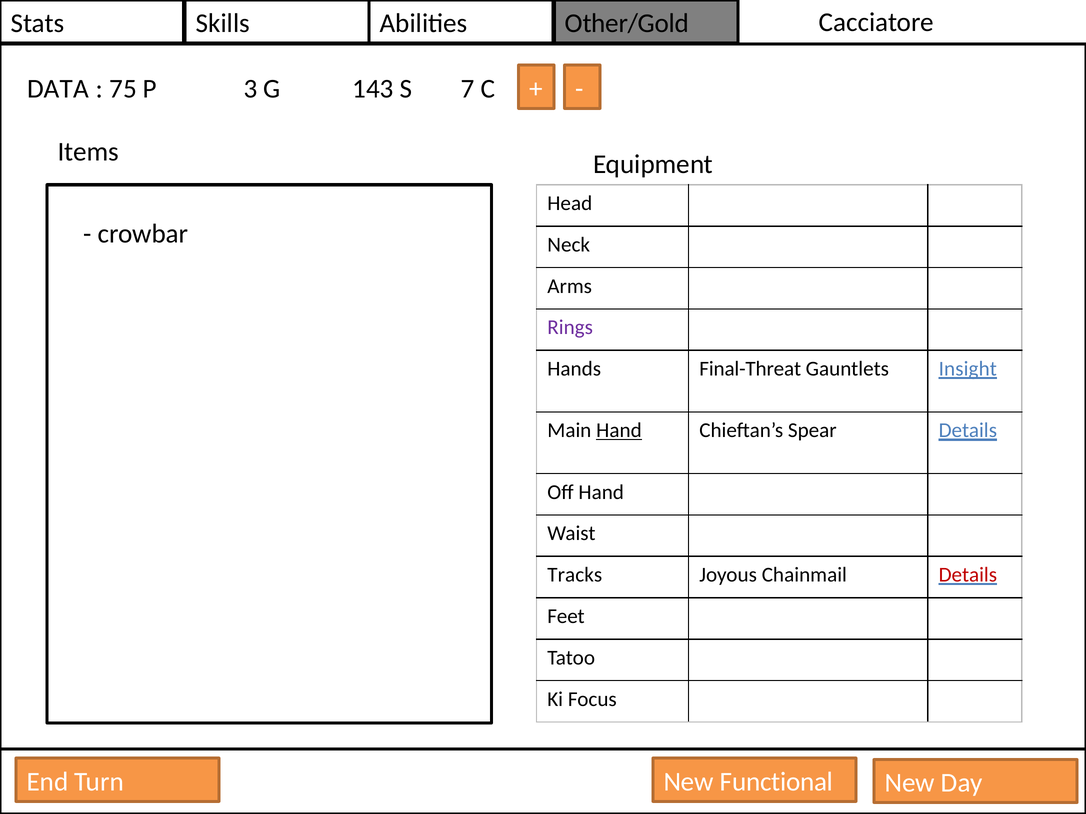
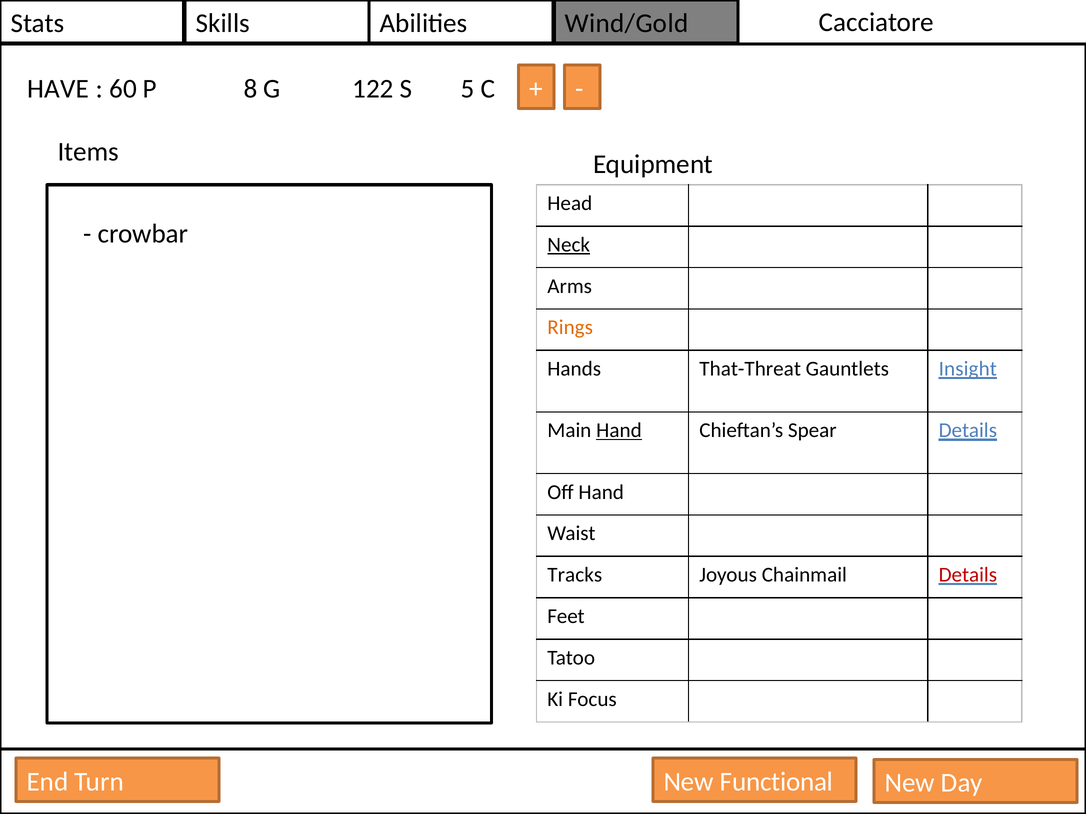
Other/Gold: Other/Gold -> Wind/Gold
DATA: DATA -> HAVE
75: 75 -> 60
3: 3 -> 8
143: 143 -> 122
7: 7 -> 5
Neck underline: none -> present
Rings colour: purple -> orange
Final-Threat: Final-Threat -> That-Threat
